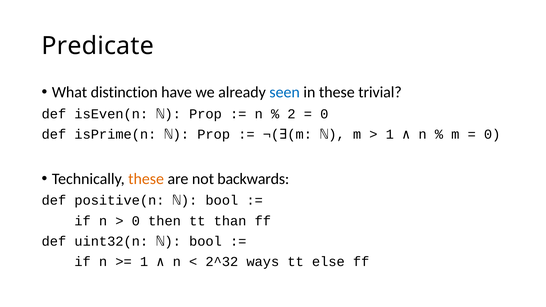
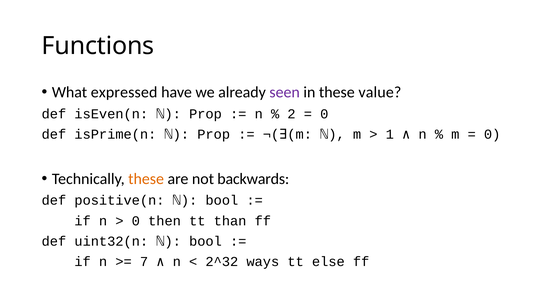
Predicate: Predicate -> Functions
distinction: distinction -> expressed
seen colour: blue -> purple
trivial: trivial -> value
1 at (144, 262): 1 -> 7
